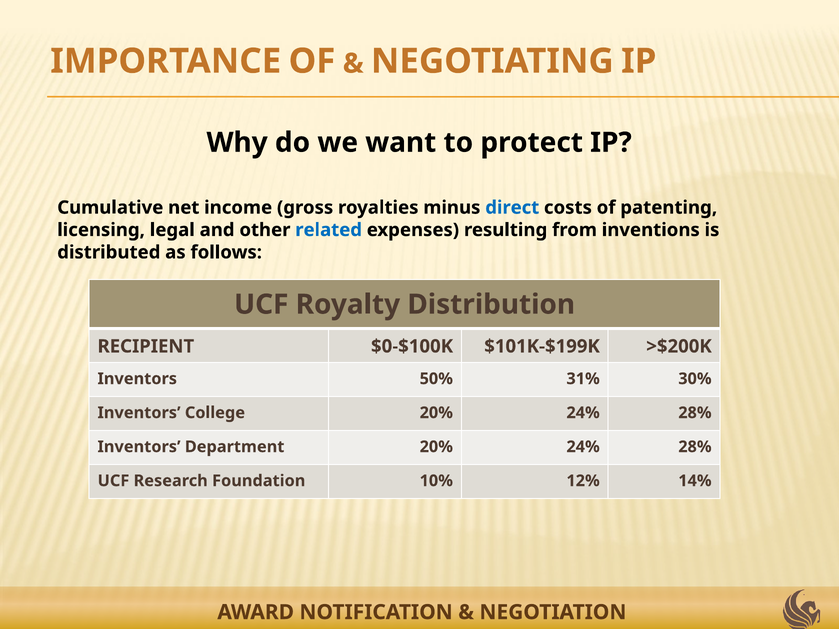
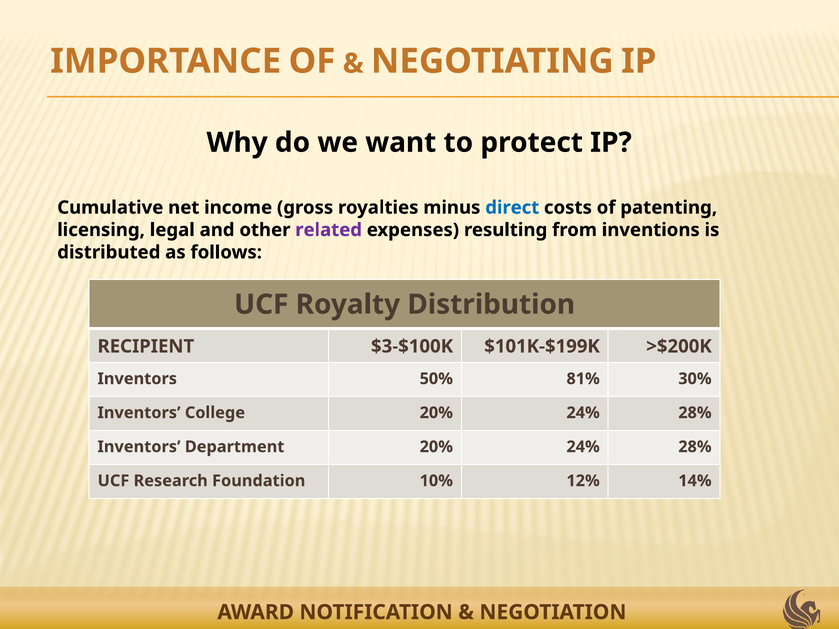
related colour: blue -> purple
$0-$100K: $0-$100K -> $3-$100K
31%: 31% -> 81%
